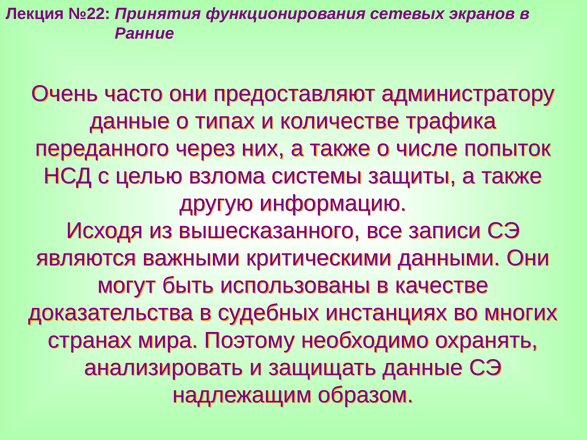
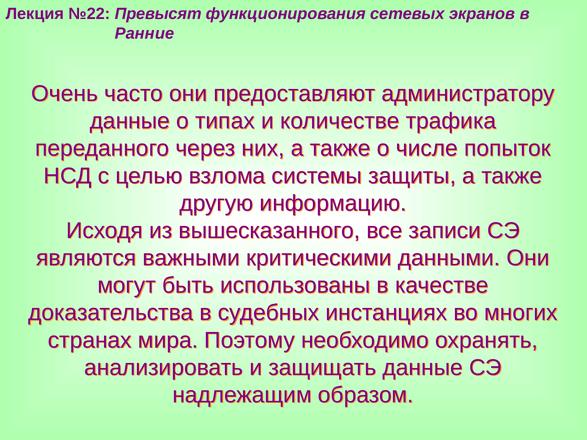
Принятия: Принятия -> Превысят
